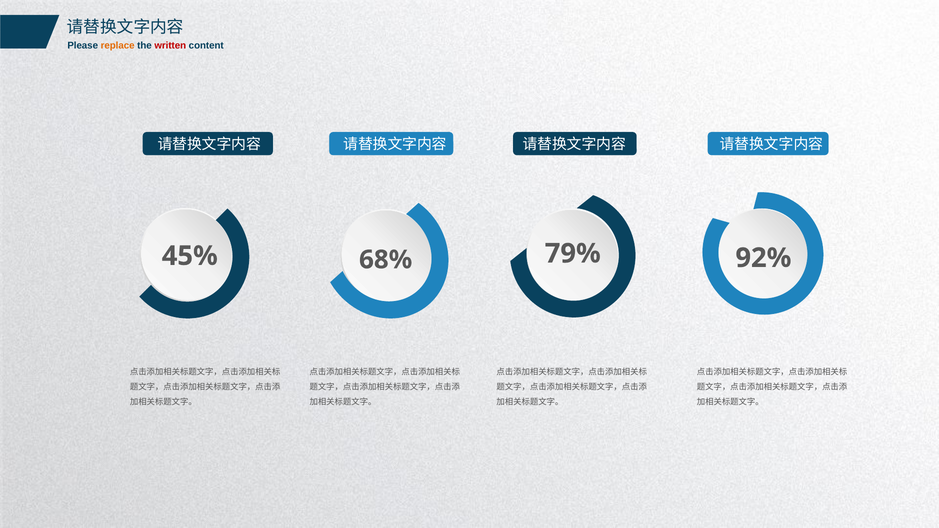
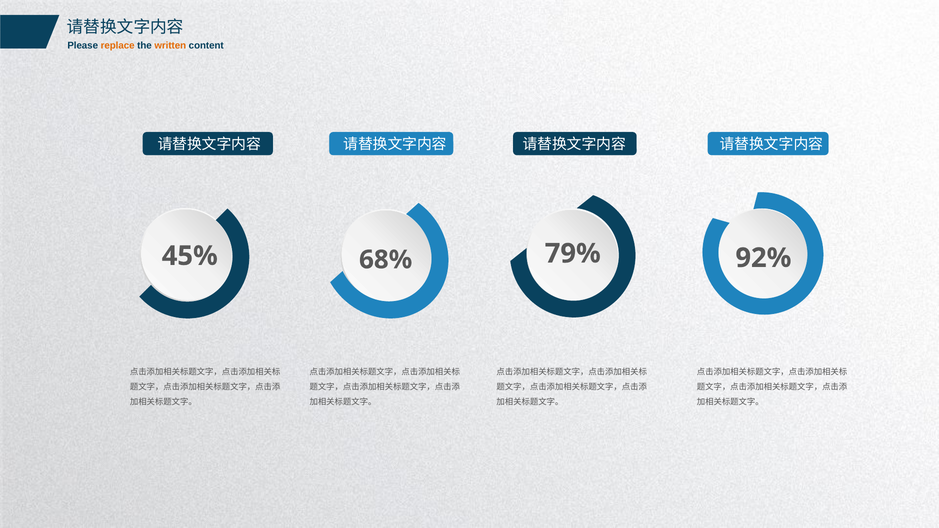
written colour: red -> orange
